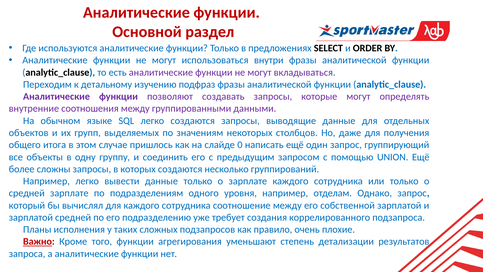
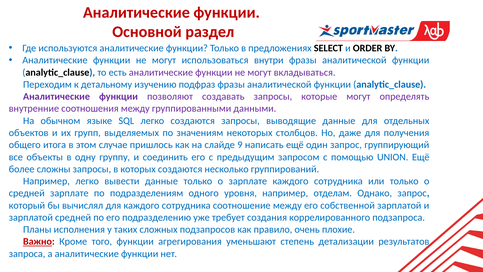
0: 0 -> 9
